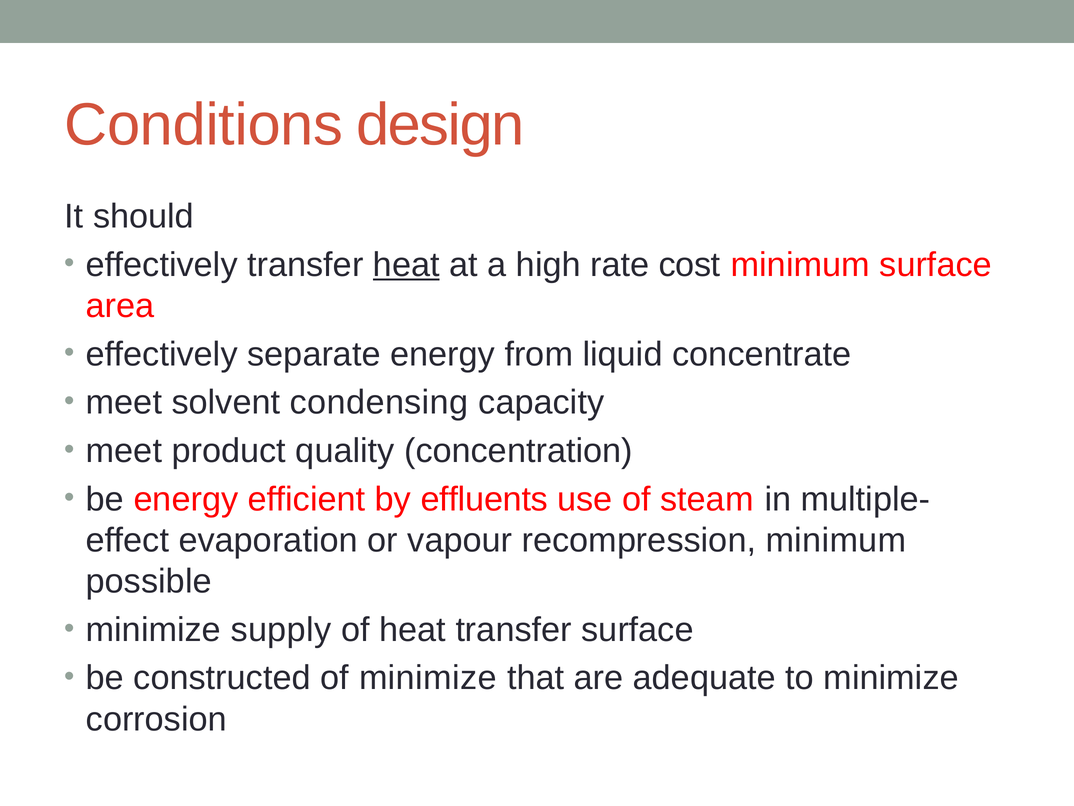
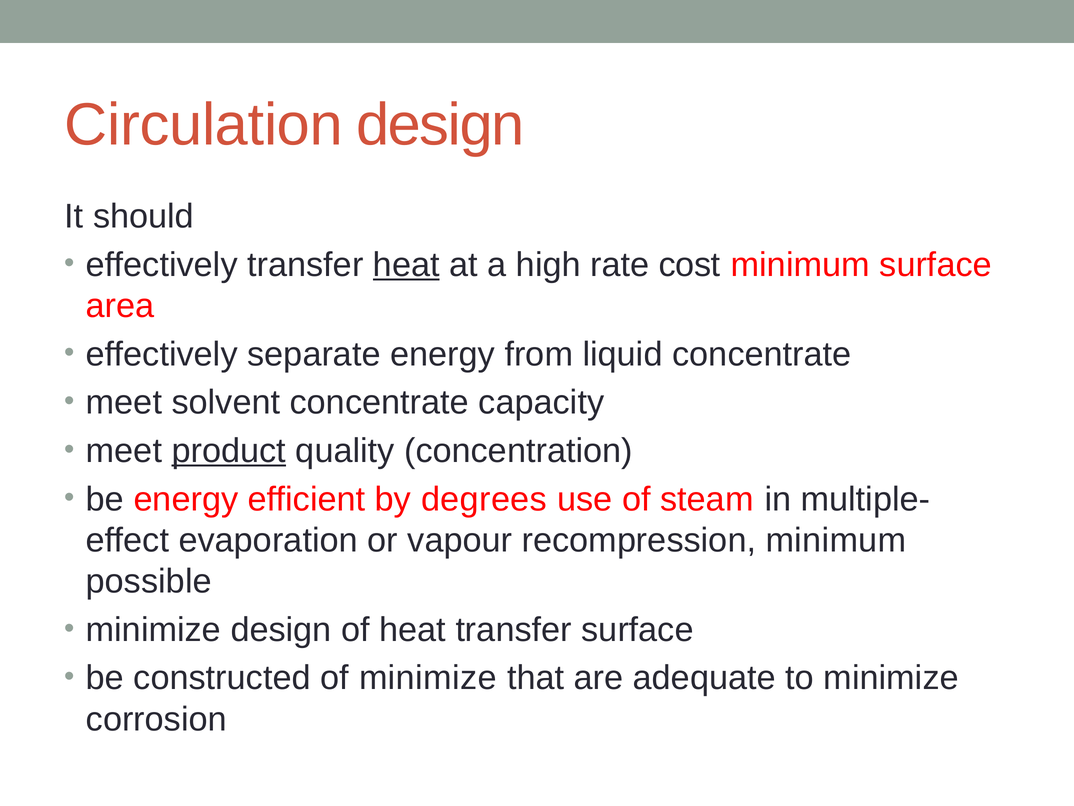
Conditions: Conditions -> Circulation
solvent condensing: condensing -> concentrate
product underline: none -> present
effluents: effluents -> degrees
minimize supply: supply -> design
